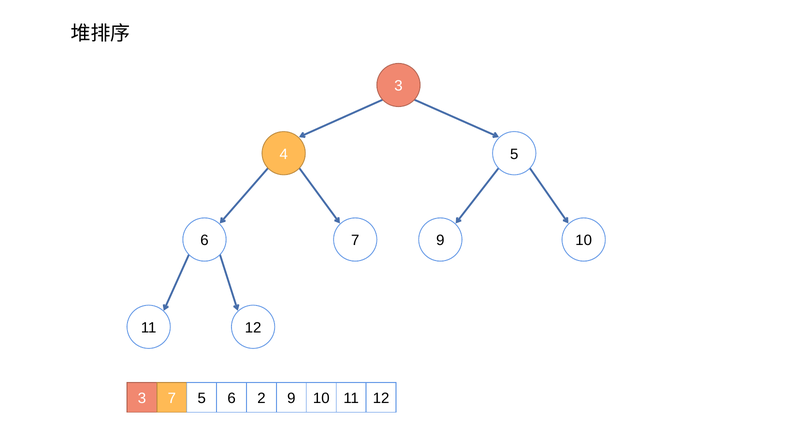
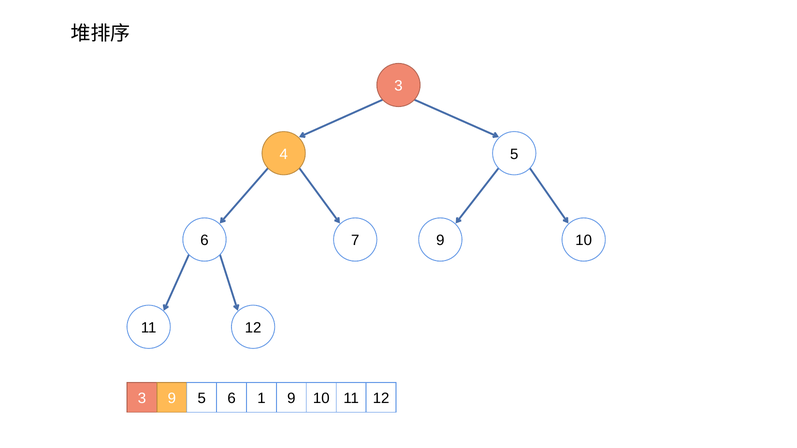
3 7: 7 -> 9
2: 2 -> 1
